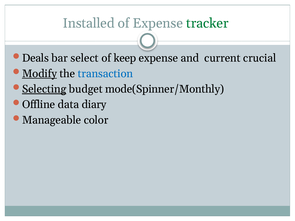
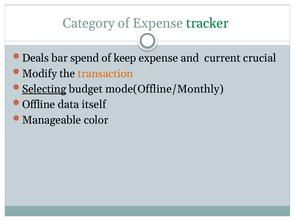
Installed: Installed -> Category
select: select -> spend
Modify underline: present -> none
transaction colour: blue -> orange
mode(Spinner/Monthly: mode(Spinner/Monthly -> mode(Offline/Monthly
diary: diary -> itself
